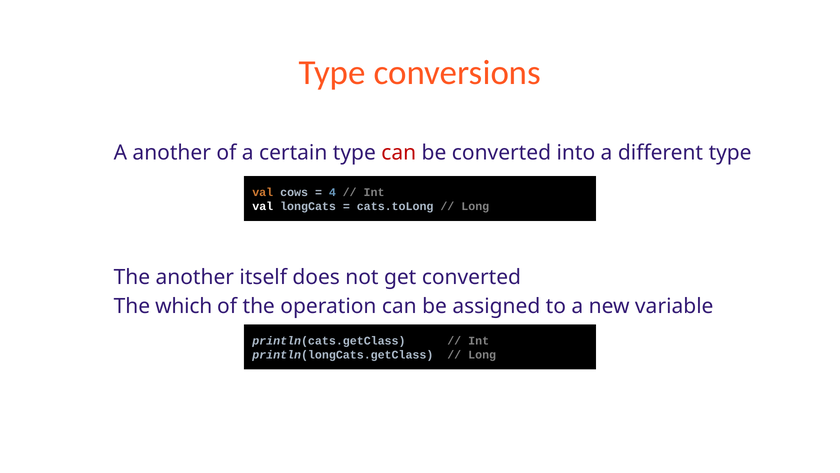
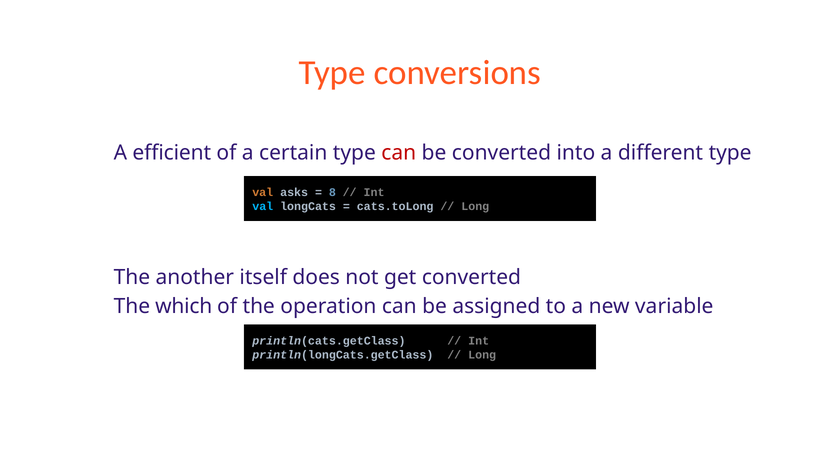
A another: another -> efficient
cows: cows -> asks
4: 4 -> 8
val at (263, 206) colour: white -> light blue
